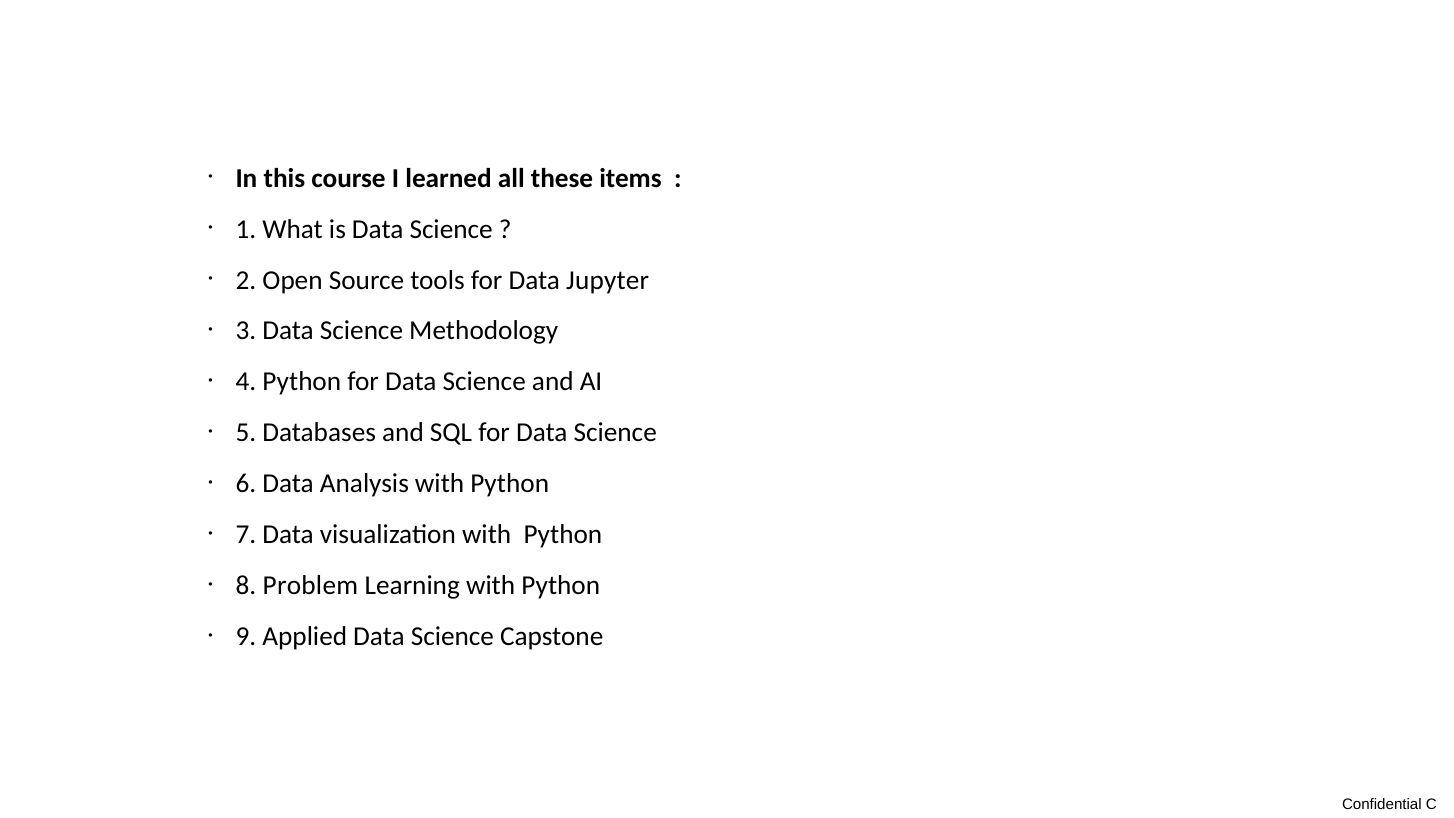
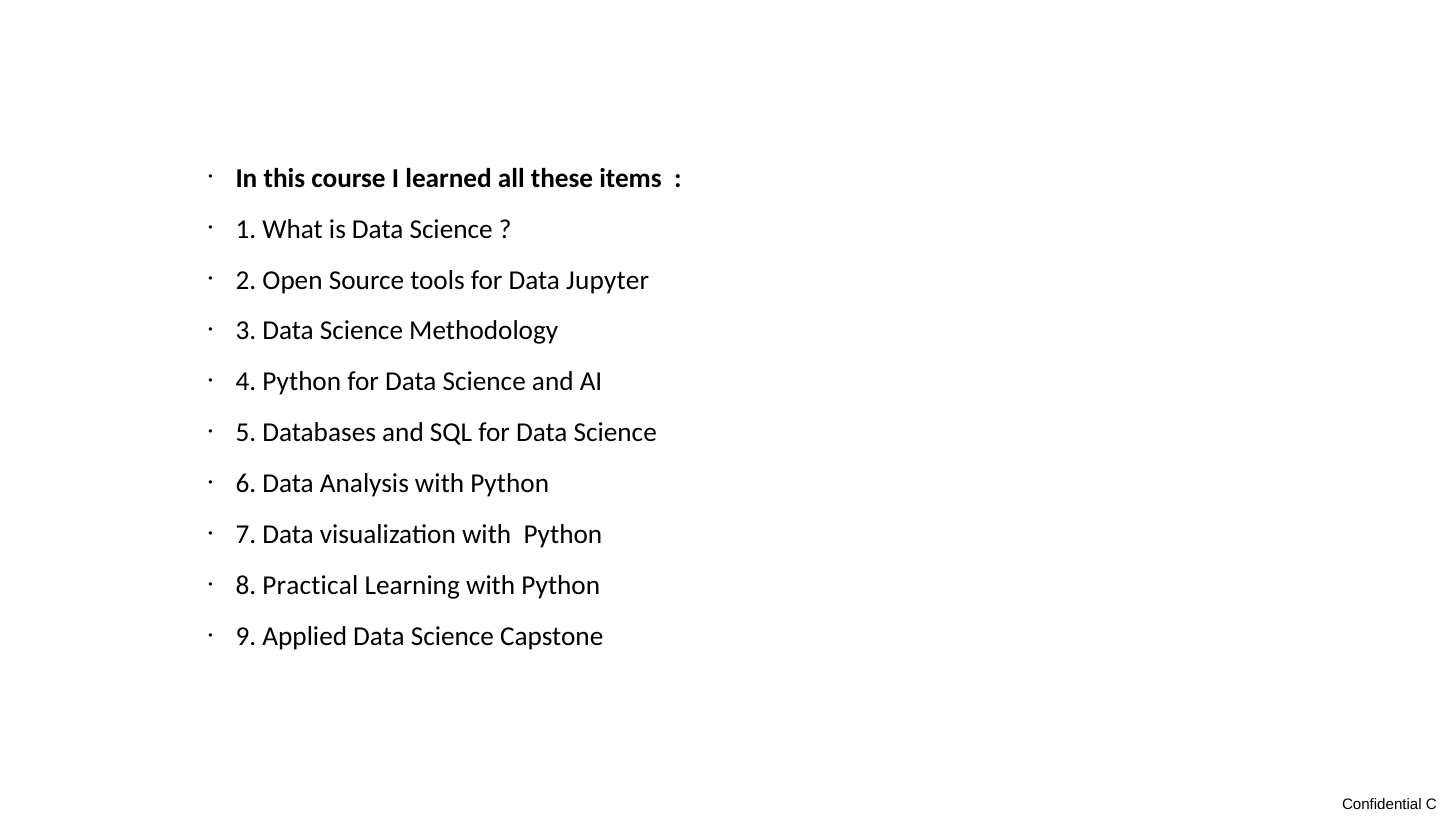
Problem: Problem -> Practical
